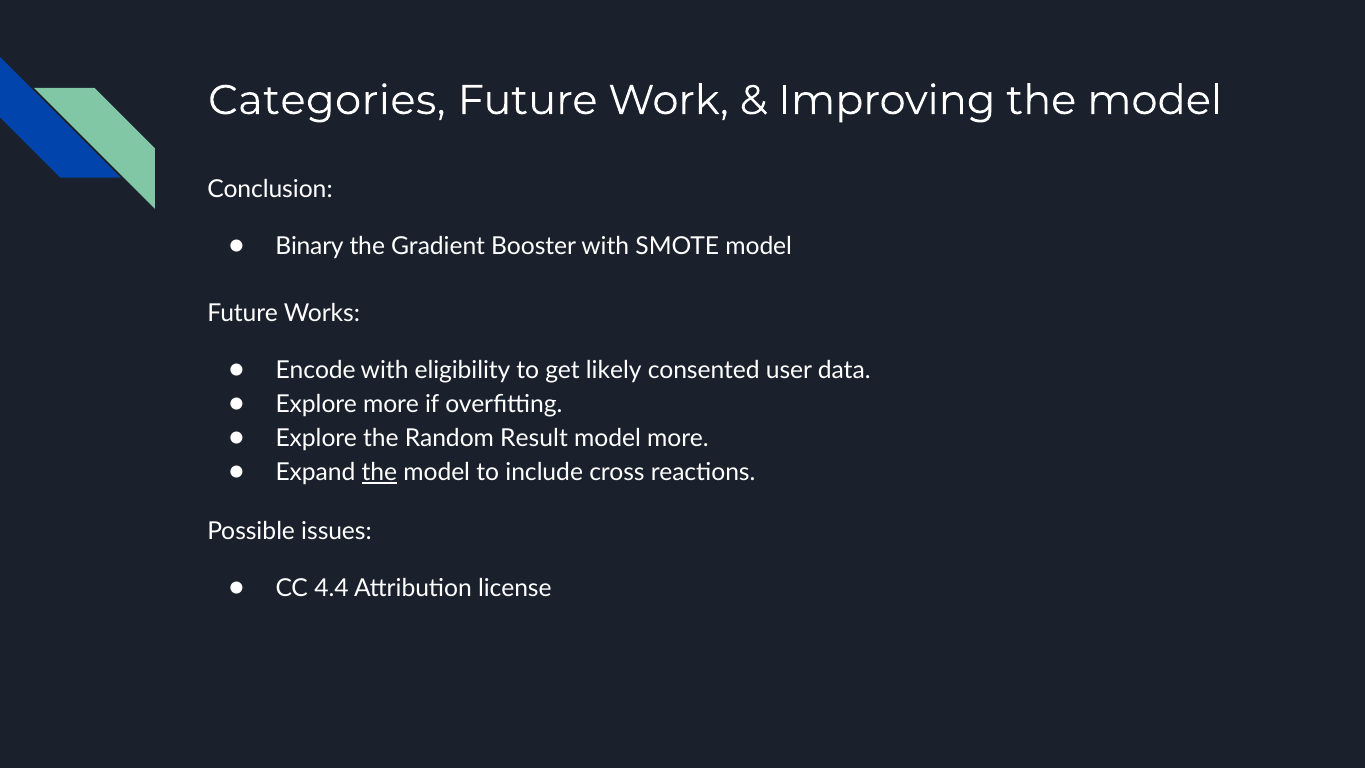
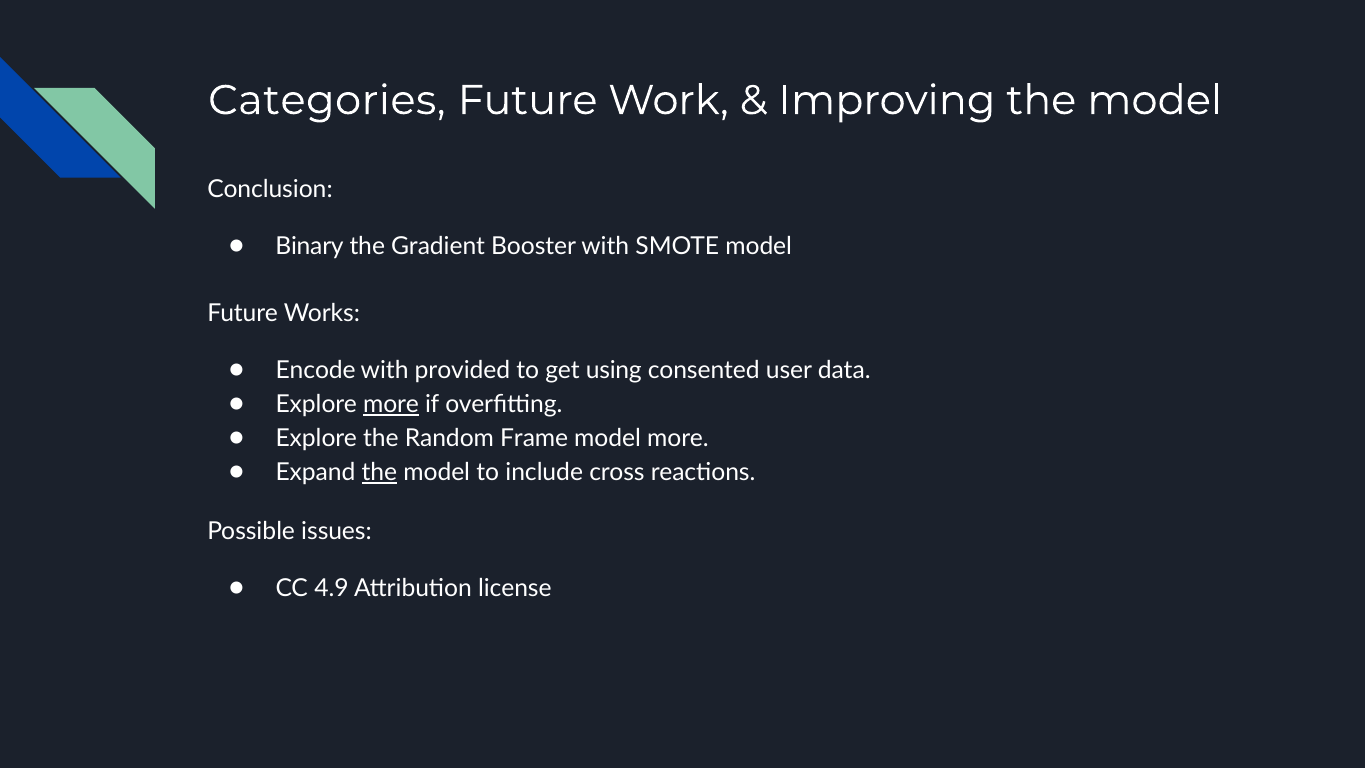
eligibility: eligibility -> provided
likely: likely -> using
more at (391, 404) underline: none -> present
Result: Result -> Frame
4.4: 4.4 -> 4.9
